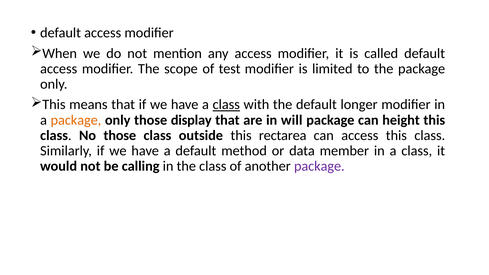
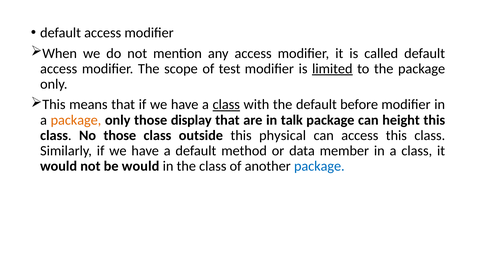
limited underline: none -> present
longer: longer -> before
will: will -> talk
rectarea: rectarea -> physical
be calling: calling -> would
package at (319, 166) colour: purple -> blue
